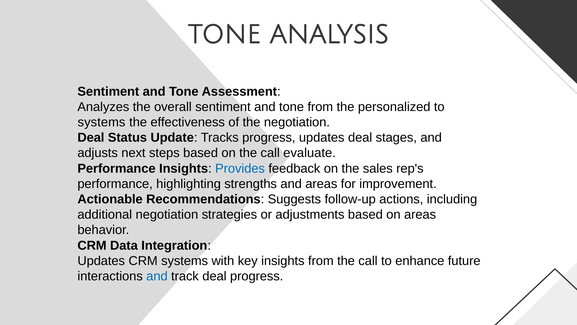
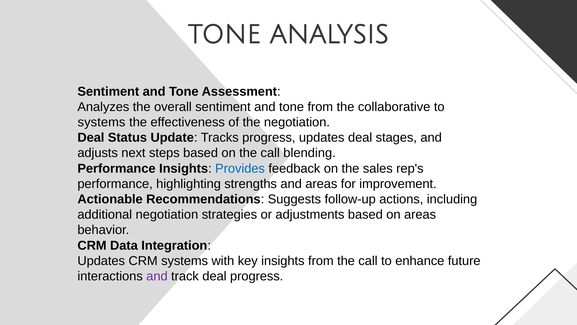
personalized: personalized -> collaborative
evaluate: evaluate -> blending
and at (157, 276) colour: blue -> purple
